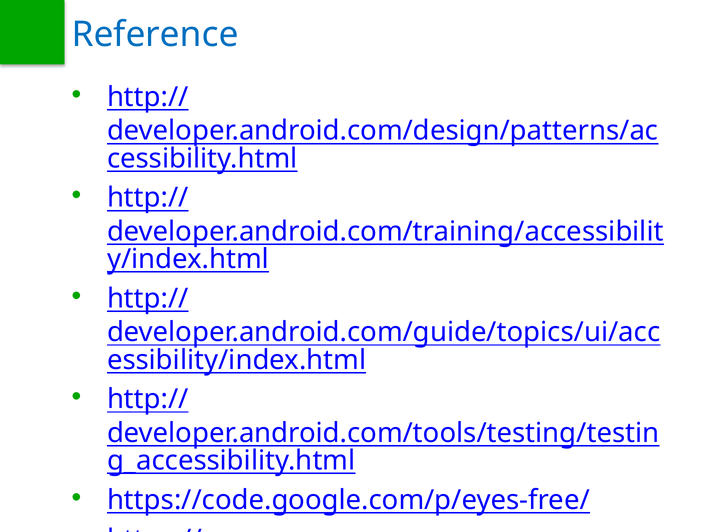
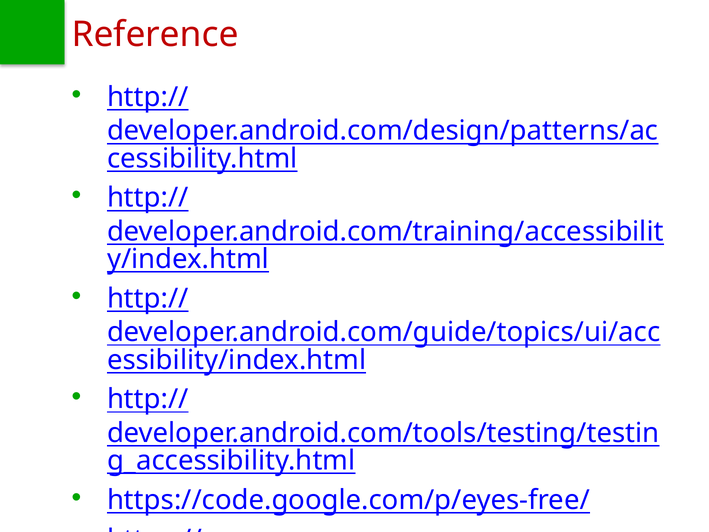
Reference colour: blue -> red
